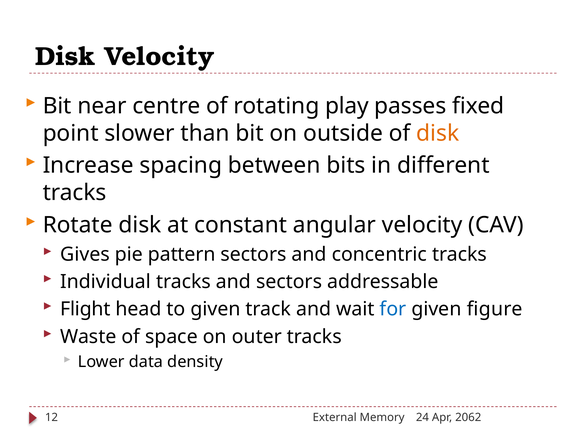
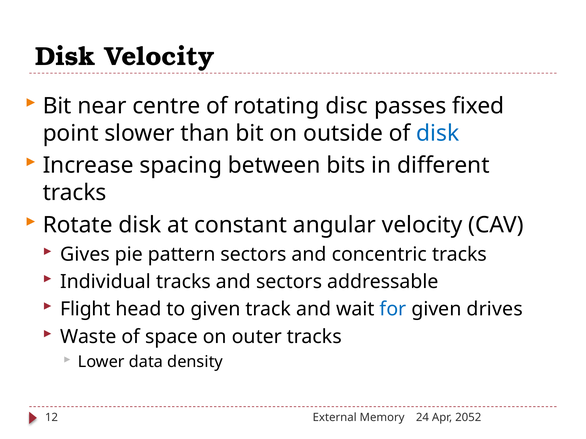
play: play -> disc
disk at (438, 133) colour: orange -> blue
figure: figure -> drives
2062: 2062 -> 2052
